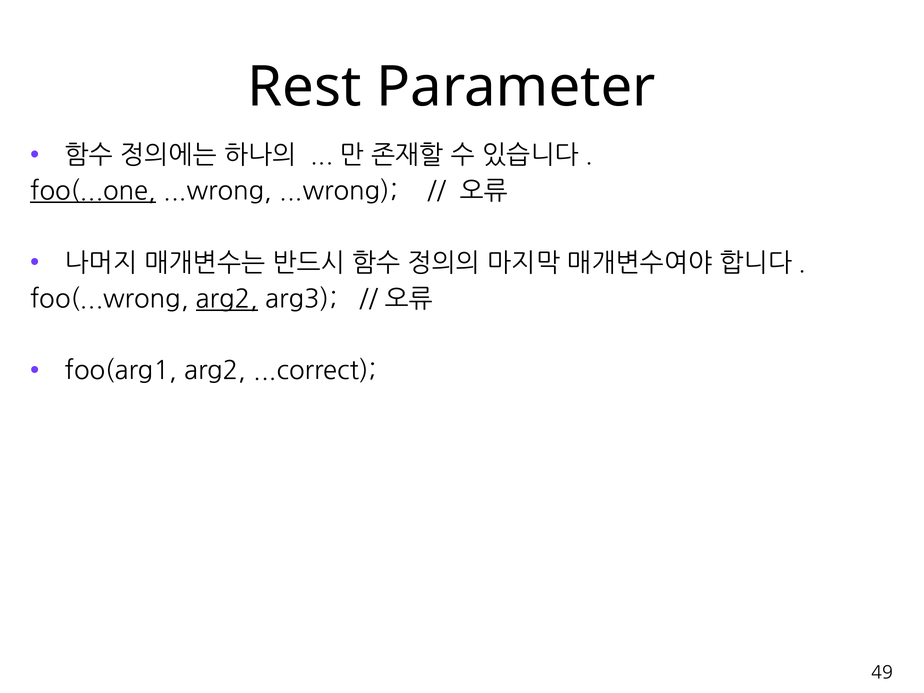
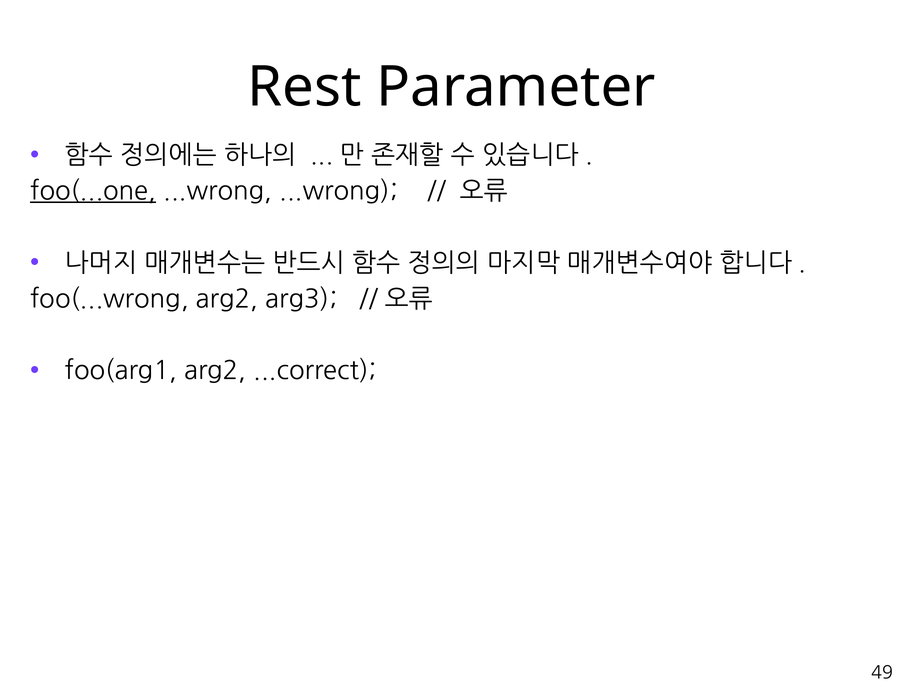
arg2 at (227, 299) underline: present -> none
